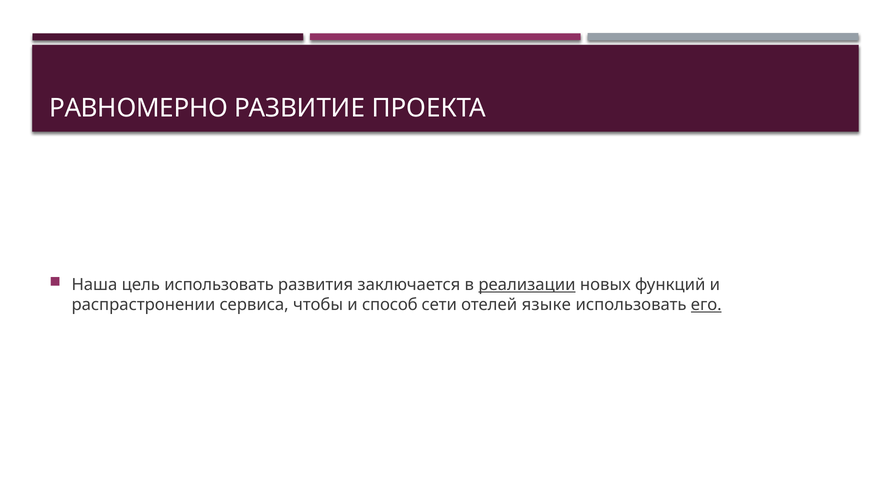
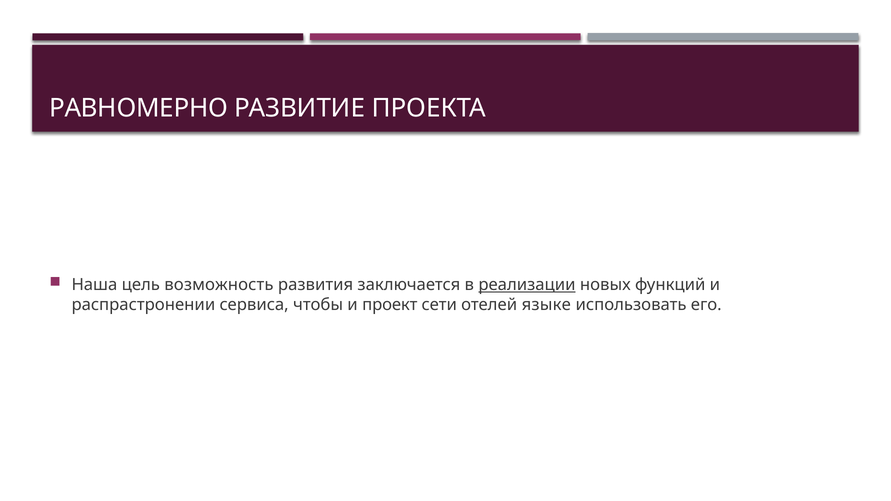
цель использовать: использовать -> возможность
способ: способ -> проект
его underline: present -> none
